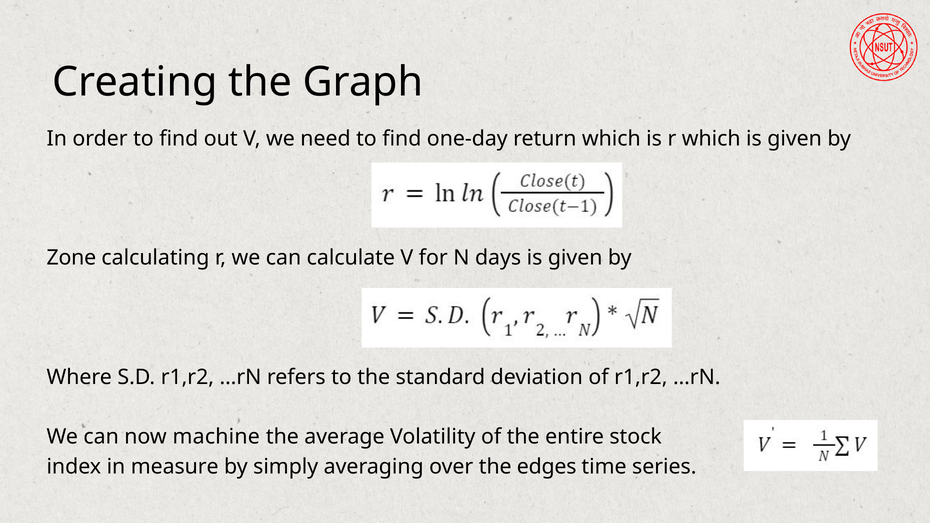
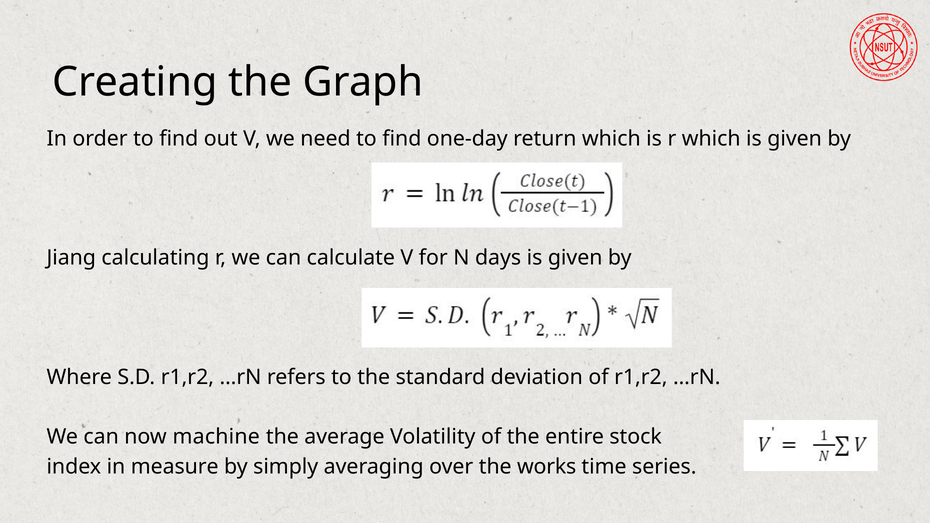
Zone: Zone -> Jiang
edges: edges -> works
